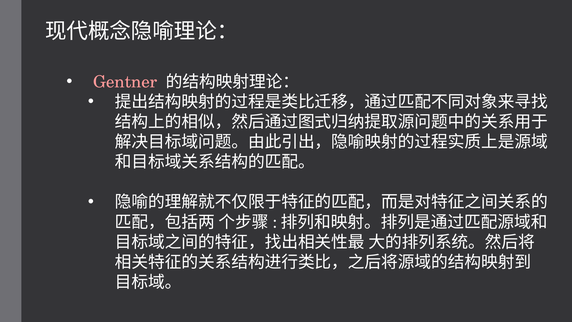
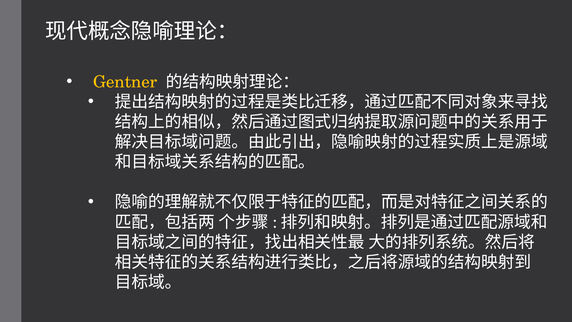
Gentner colour: pink -> yellow
